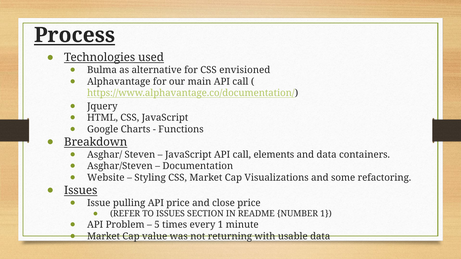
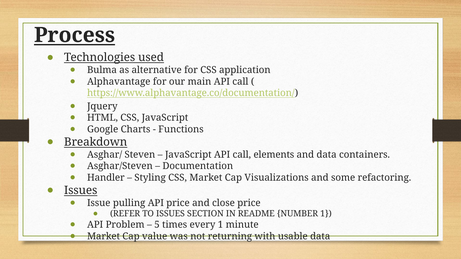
envisioned: envisioned -> application
Website: Website -> Handler
